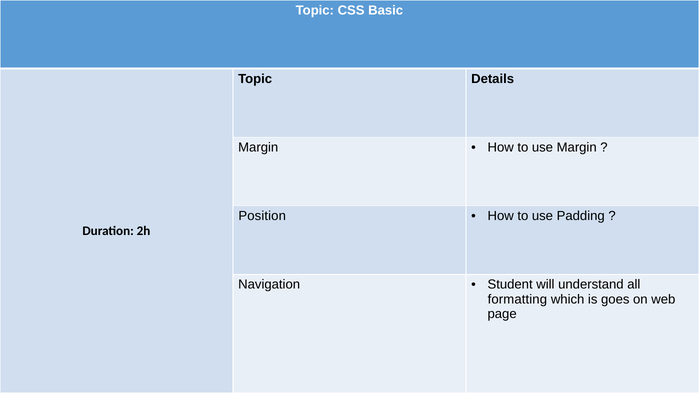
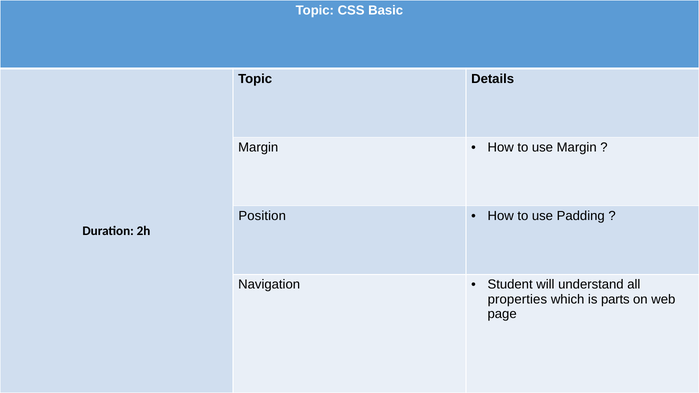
formatting: formatting -> properties
goes: goes -> parts
